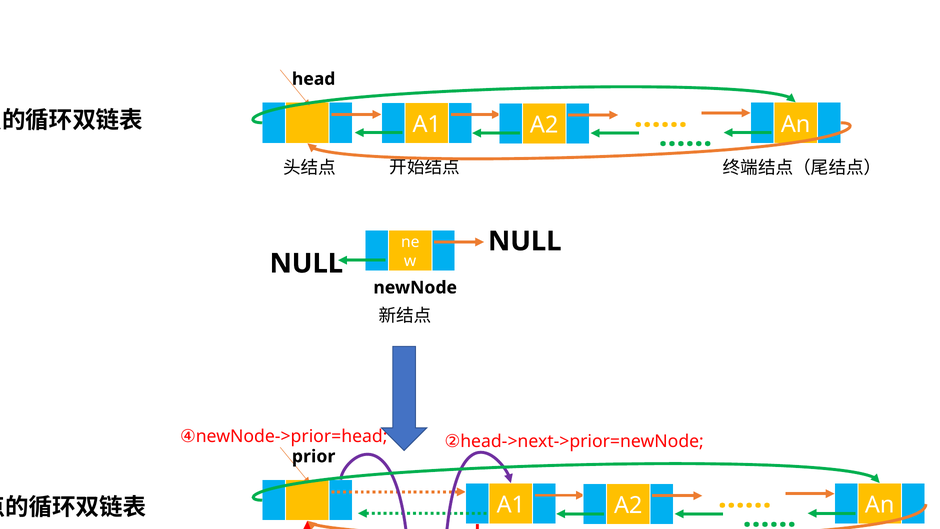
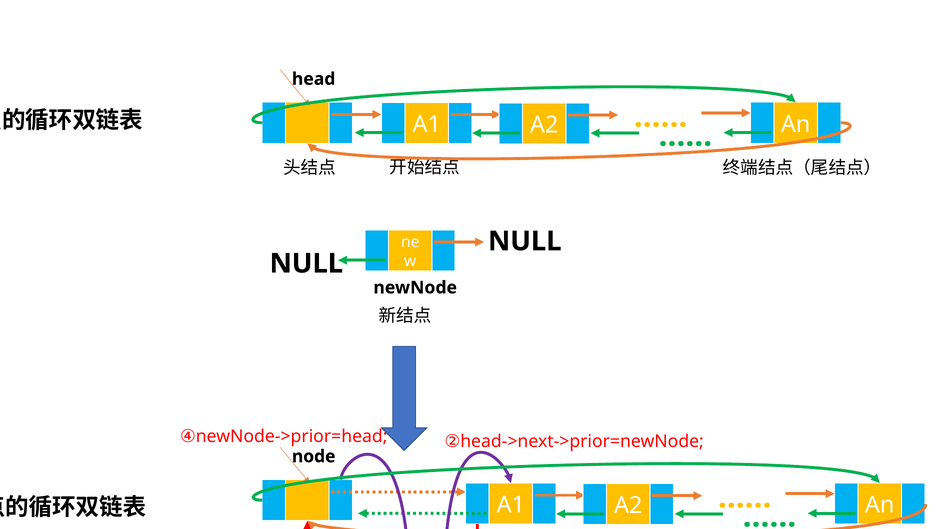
prior: prior -> node
